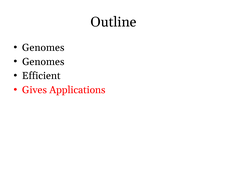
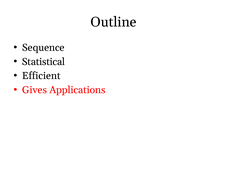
Genomes at (43, 48): Genomes -> Sequence
Genomes at (43, 62): Genomes -> Statistical
